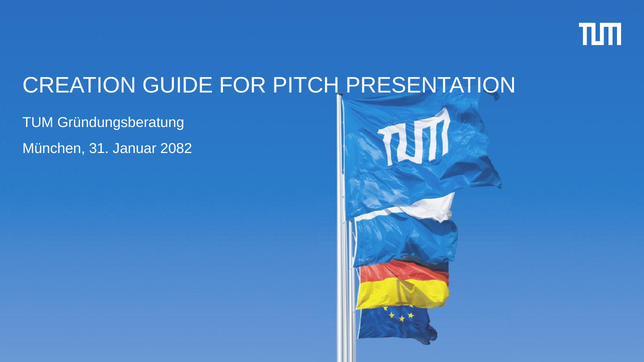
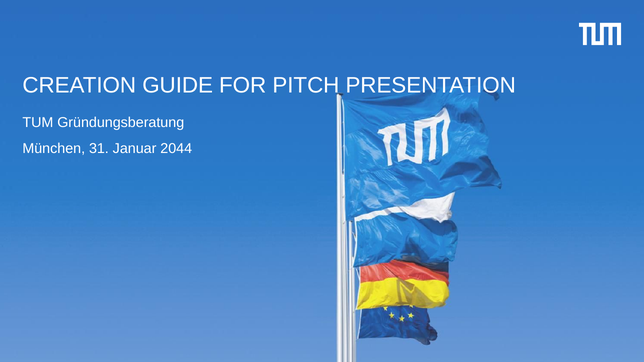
2082: 2082 -> 2044
